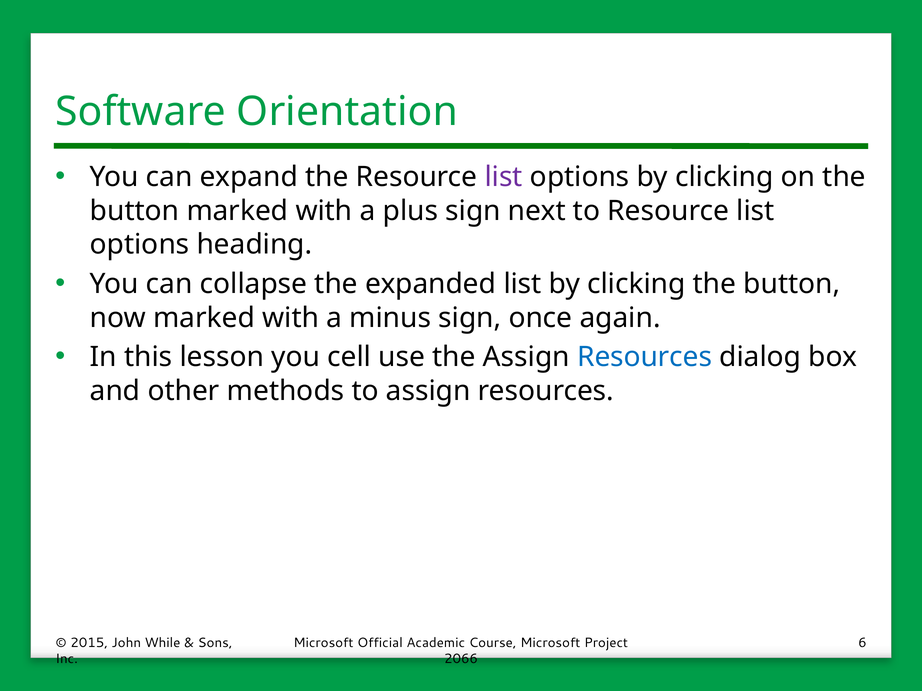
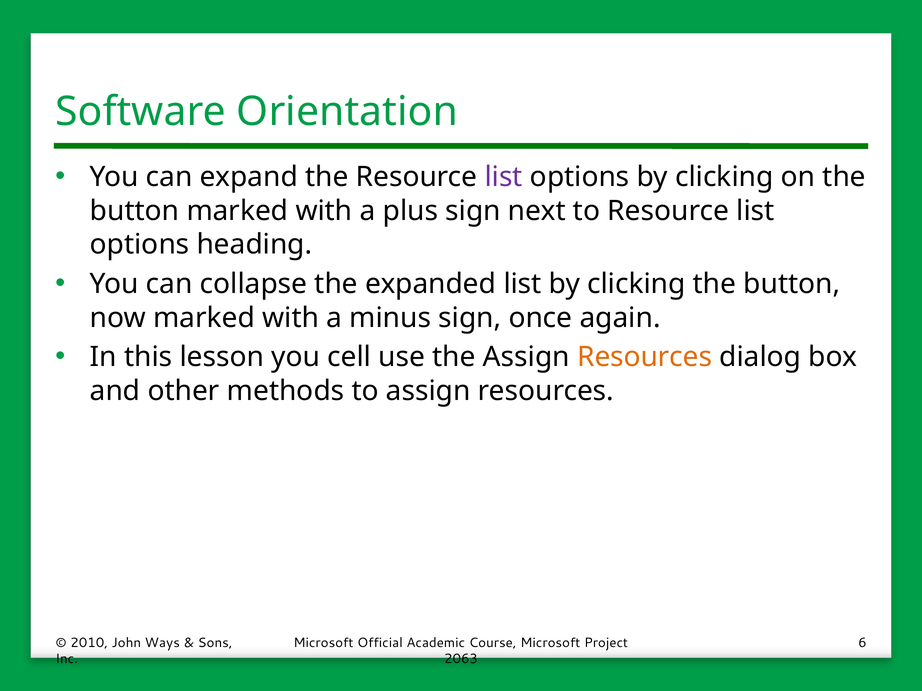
Resources at (645, 357) colour: blue -> orange
2015: 2015 -> 2010
While: While -> Ways
2066: 2066 -> 2063
